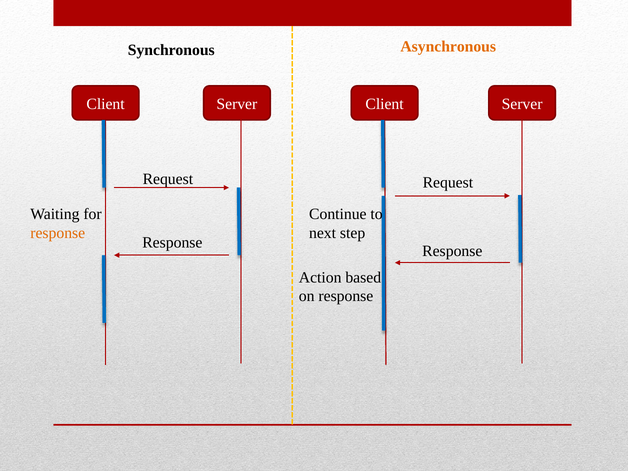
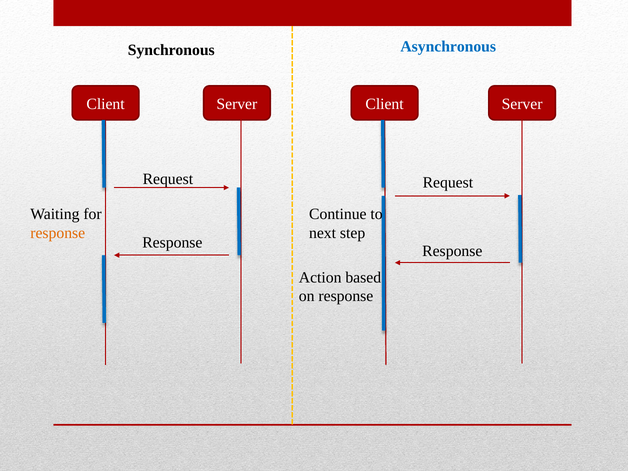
Asynchronous colour: orange -> blue
